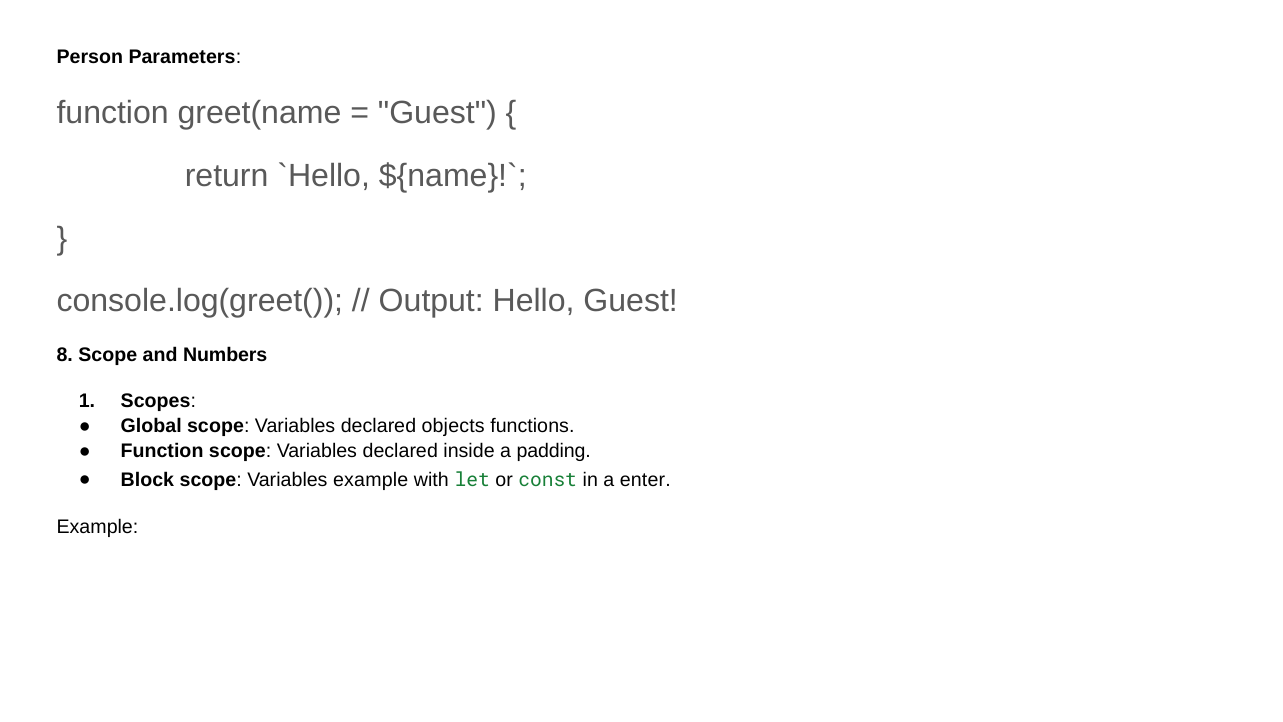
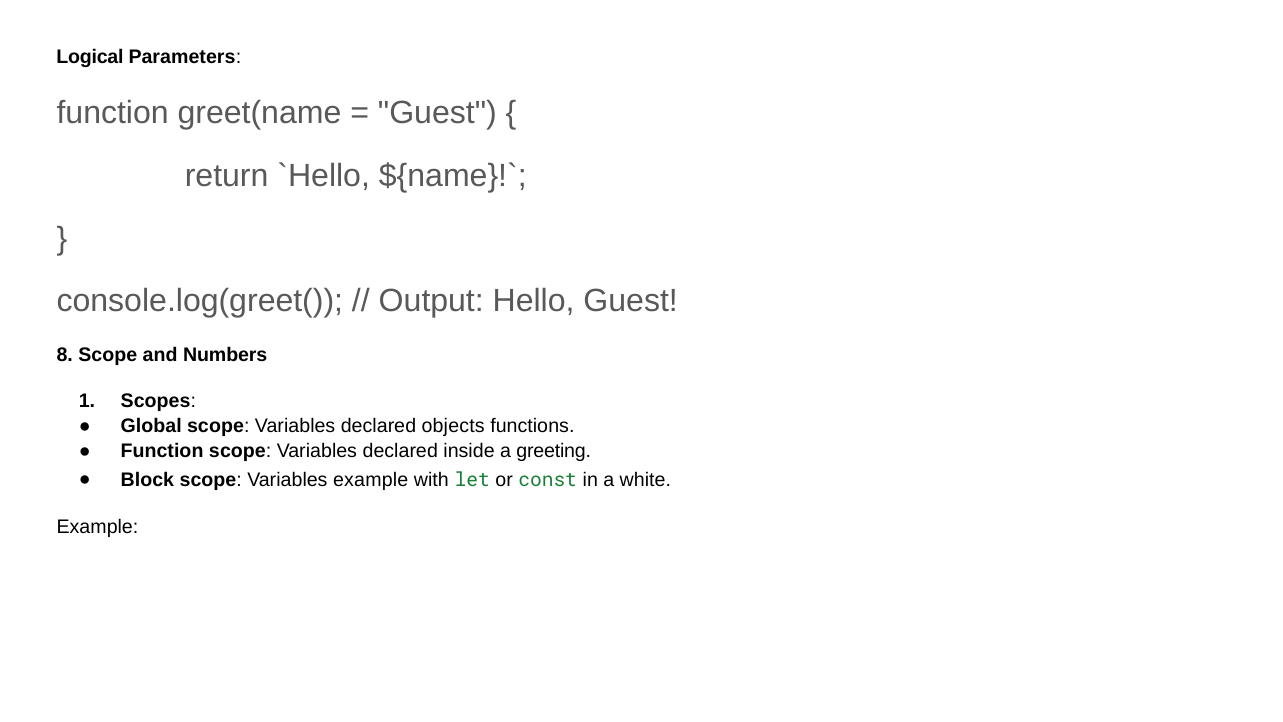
Person: Person -> Logical
padding: padding -> greeting
enter: enter -> white
